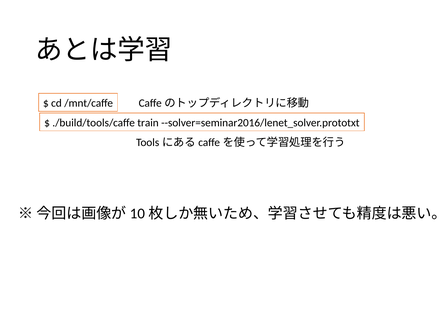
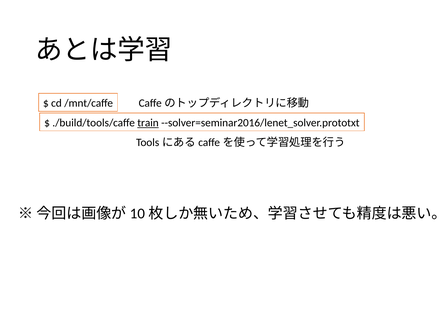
train underline: none -> present
